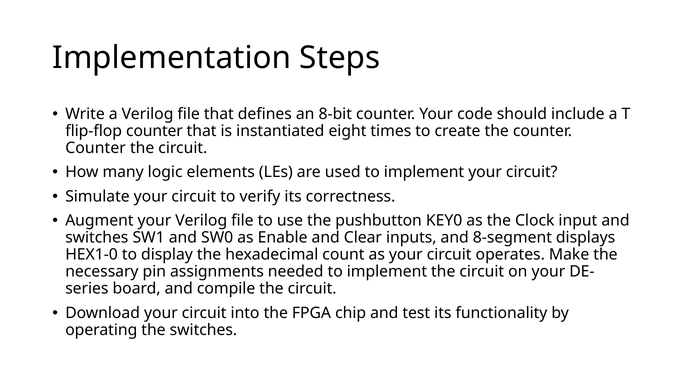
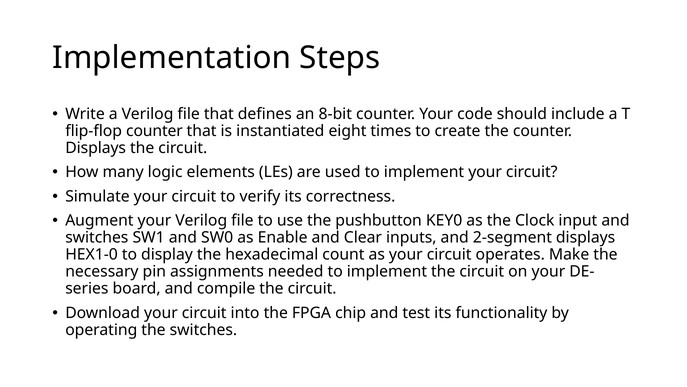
Counter at (96, 148): Counter -> Displays
8-segment: 8-segment -> 2-segment
